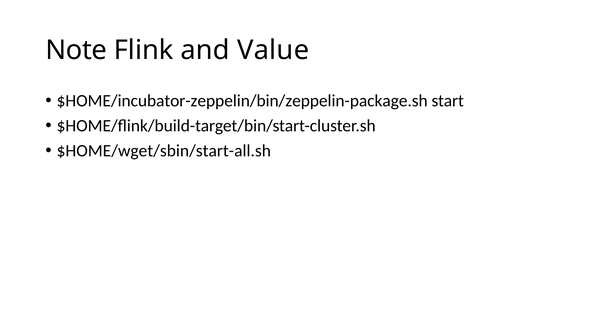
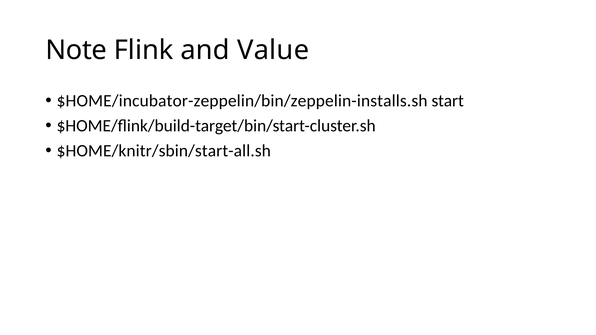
$HOME/incubator-zeppelin/bin/zeppelin-package.sh: $HOME/incubator-zeppelin/bin/zeppelin-package.sh -> $HOME/incubator-zeppelin/bin/zeppelin-installs.sh
$HOME/wget/sbin/start-all.sh: $HOME/wget/sbin/start-all.sh -> $HOME/knitr/sbin/start-all.sh
